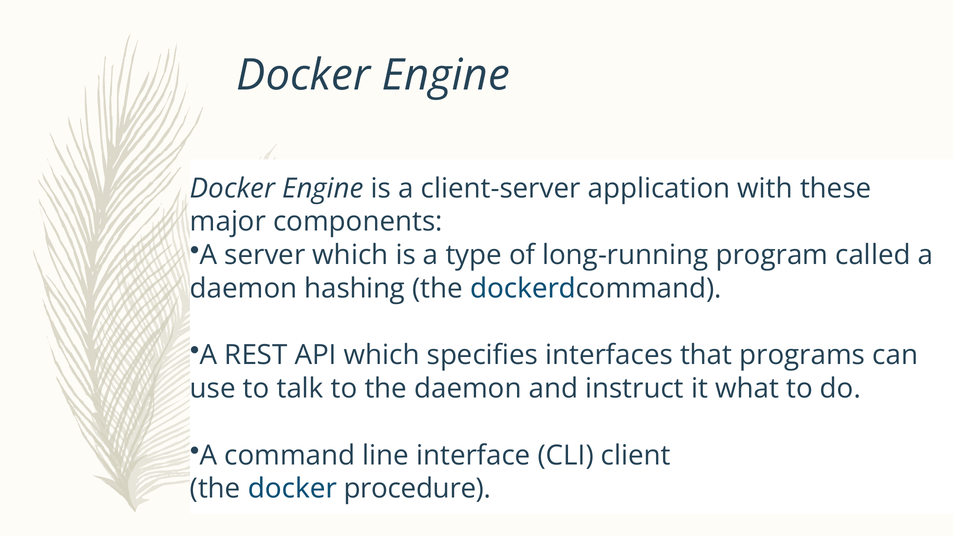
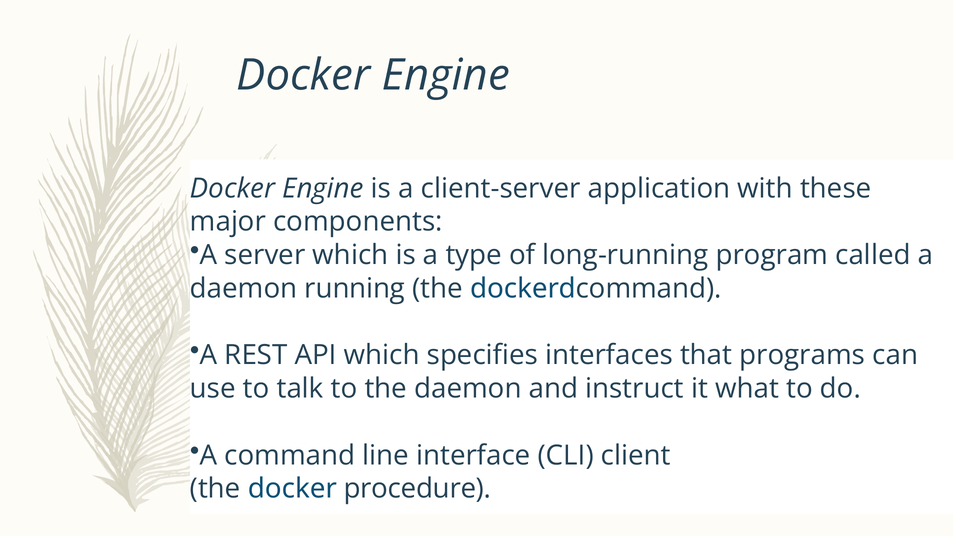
hashing: hashing -> running
